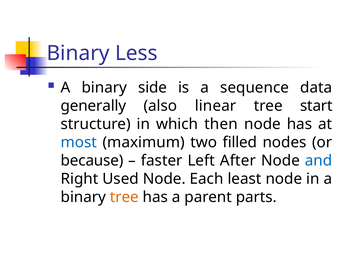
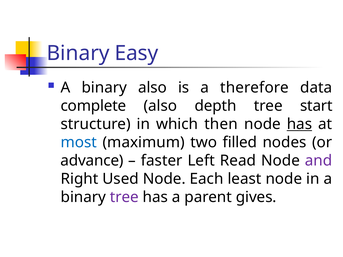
Less: Less -> Easy
binary side: side -> also
sequence: sequence -> therefore
generally: generally -> complete
linear: linear -> depth
has at (299, 124) underline: none -> present
because: because -> advance
After: After -> Read
and colour: blue -> purple
tree at (124, 197) colour: orange -> purple
parts: parts -> gives
